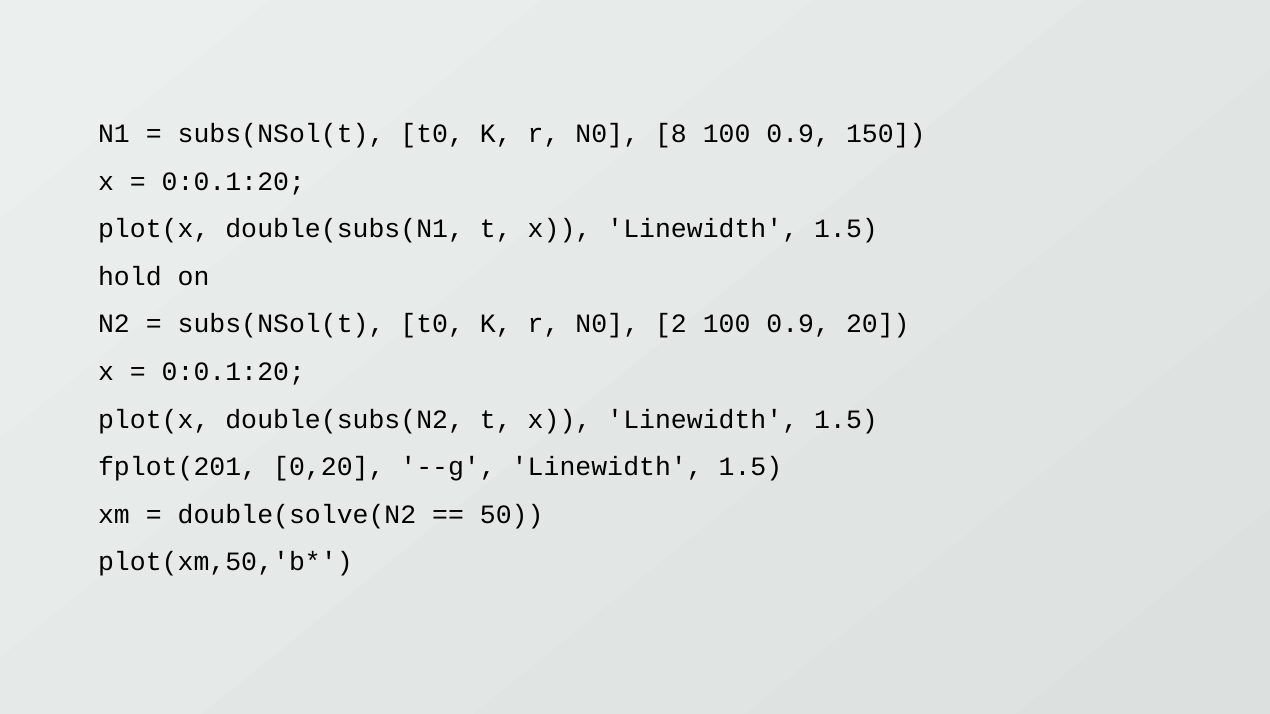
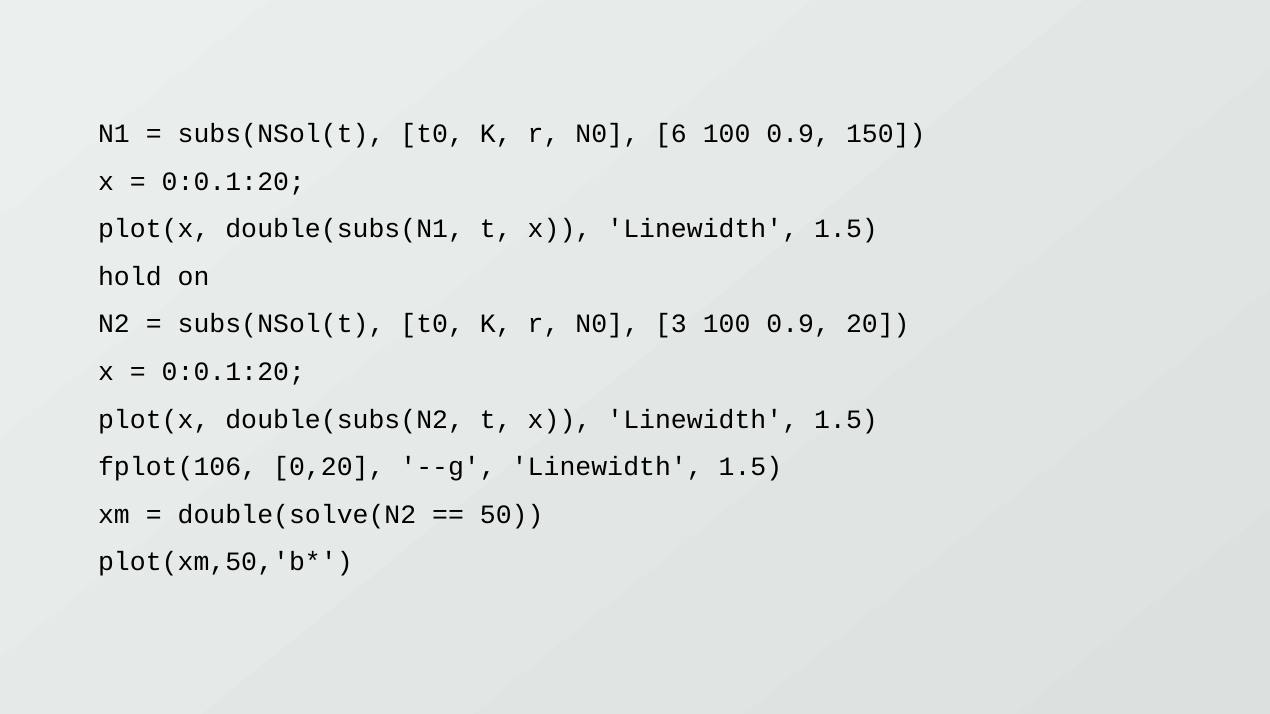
8: 8 -> 6
2: 2 -> 3
fplot(201: fplot(201 -> fplot(106
